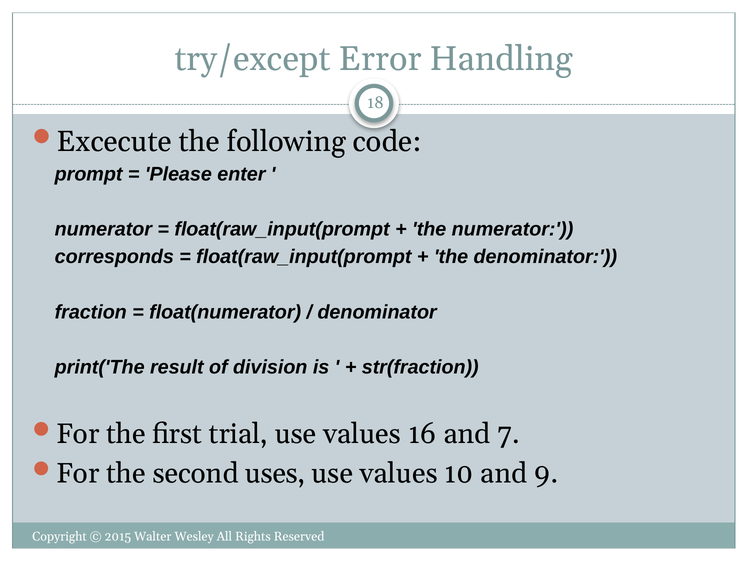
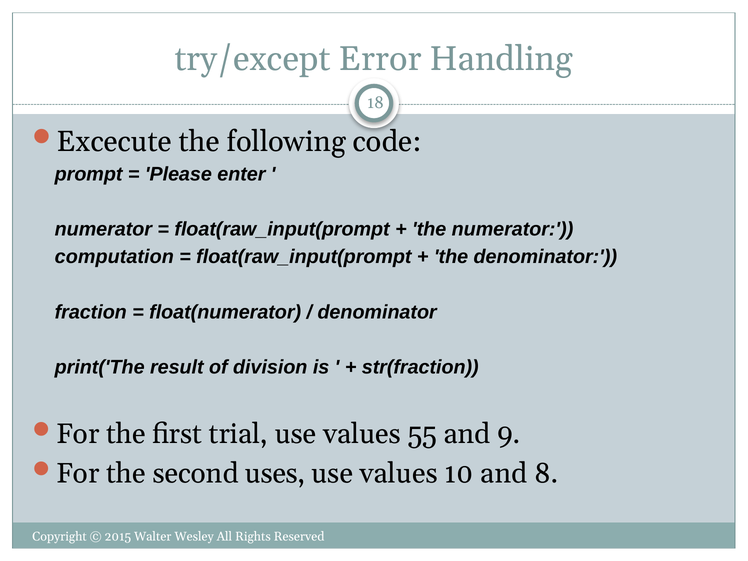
corresponds: corresponds -> computation
16: 16 -> 55
7: 7 -> 9
9: 9 -> 8
